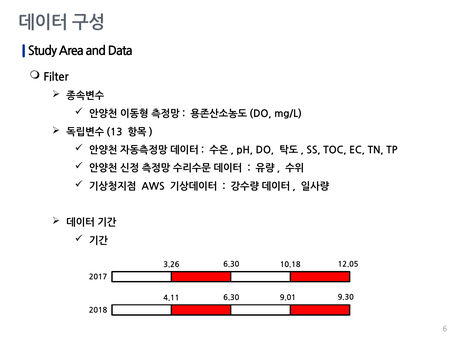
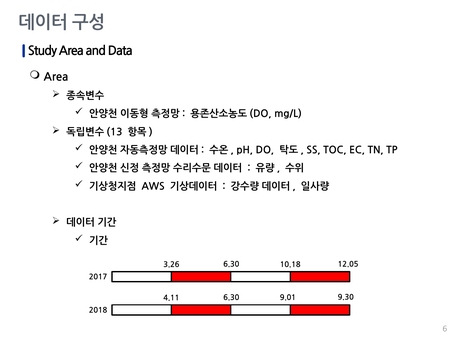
Filter at (56, 77): Filter -> Area
